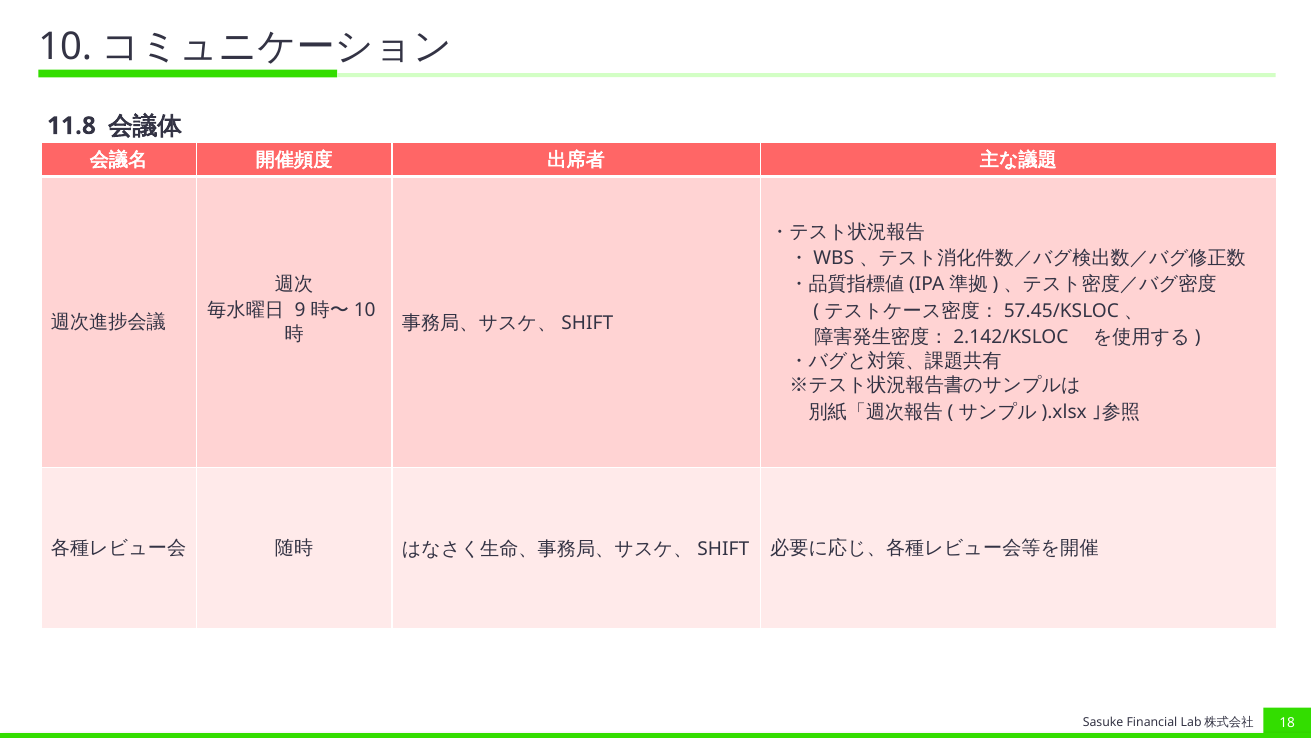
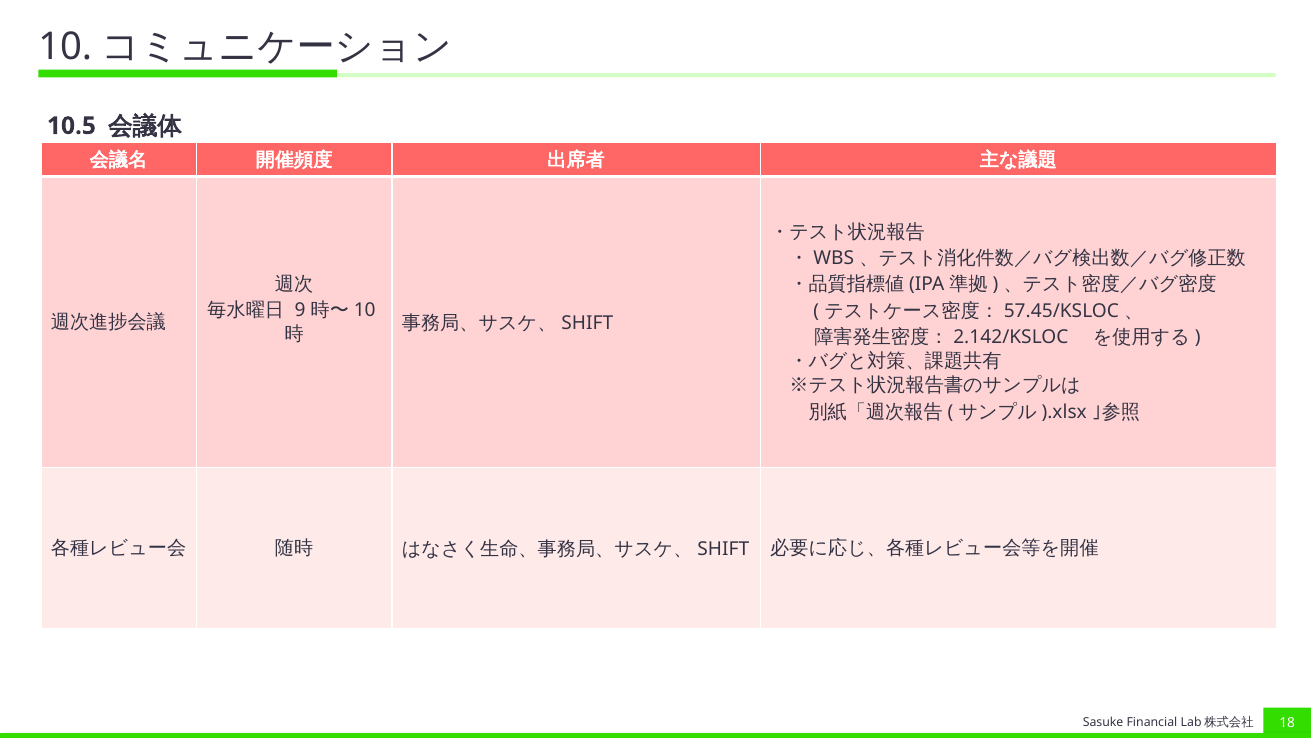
11.8: 11.8 -> 10.5
